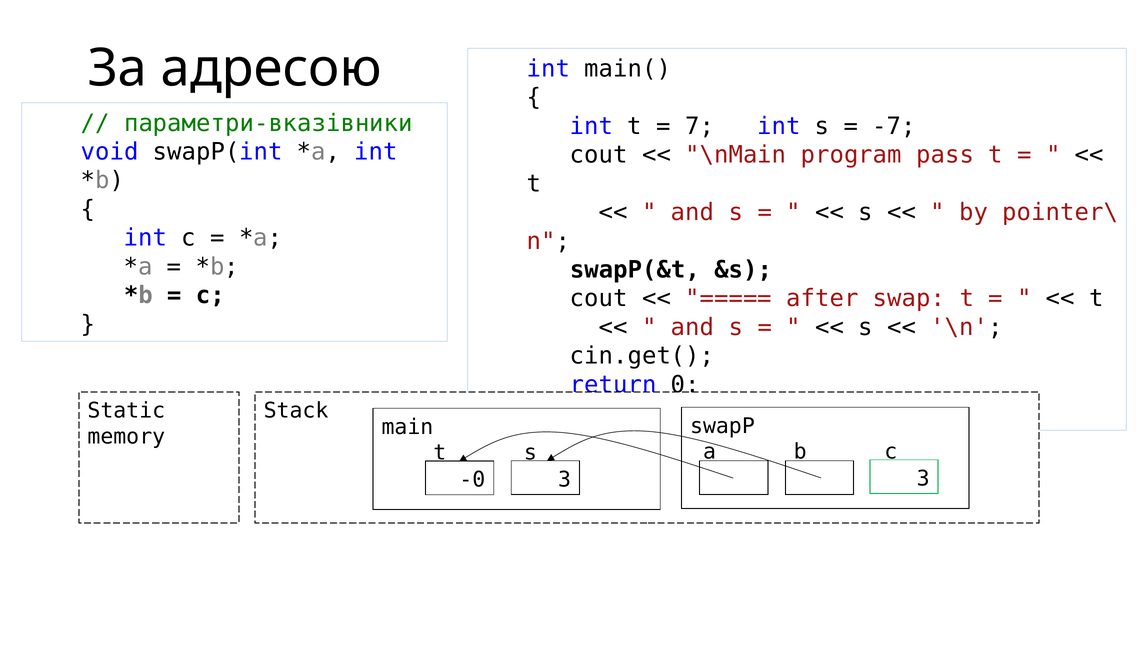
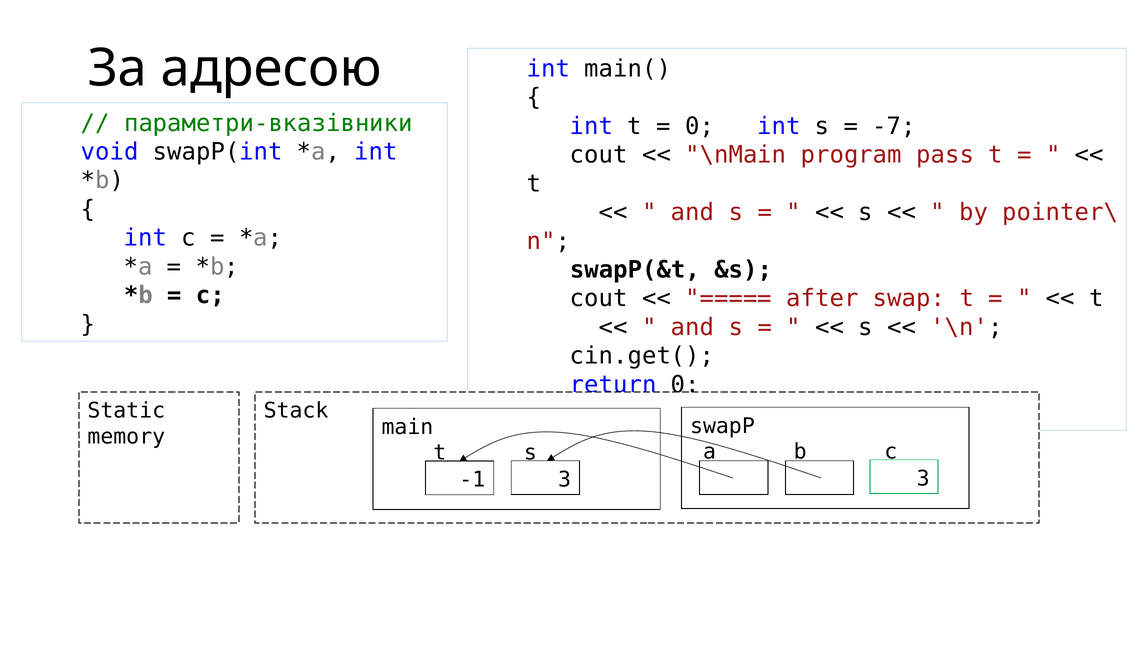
7 at (700, 126): 7 -> 0
-0: -0 -> -1
